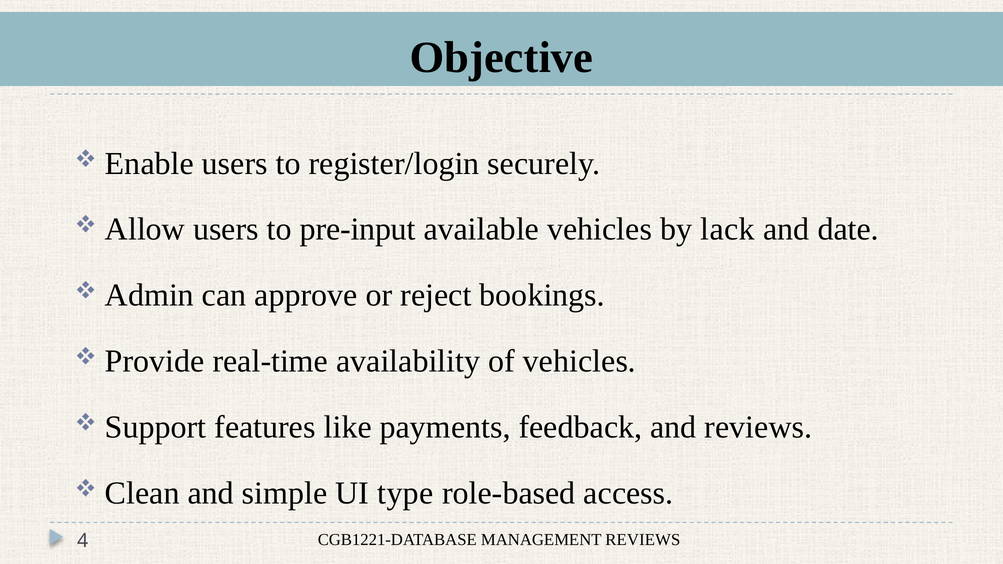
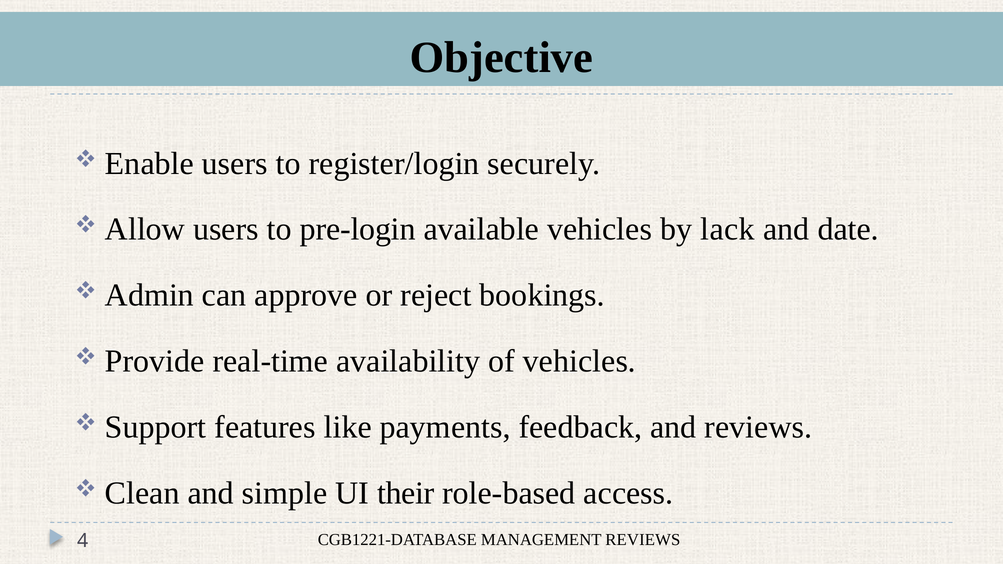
pre-input: pre-input -> pre-login
type: type -> their
